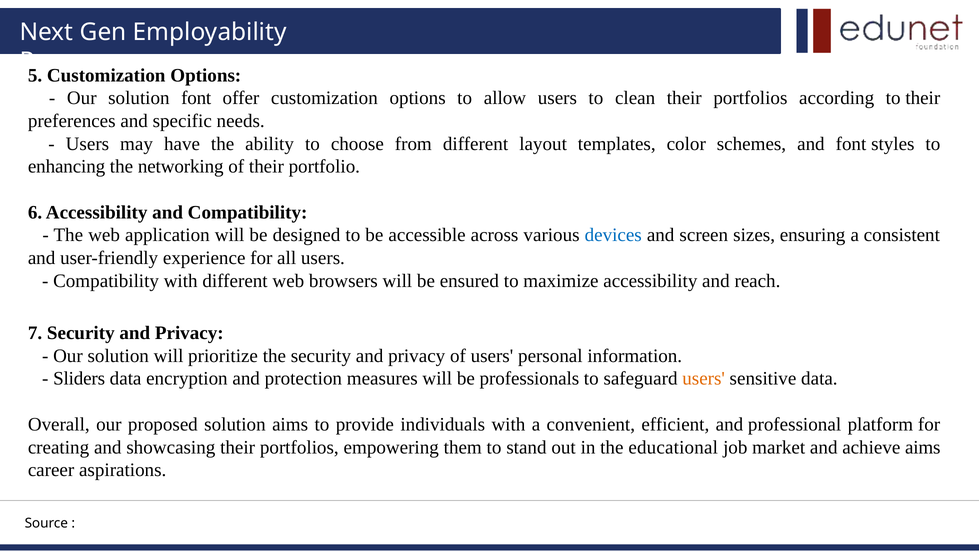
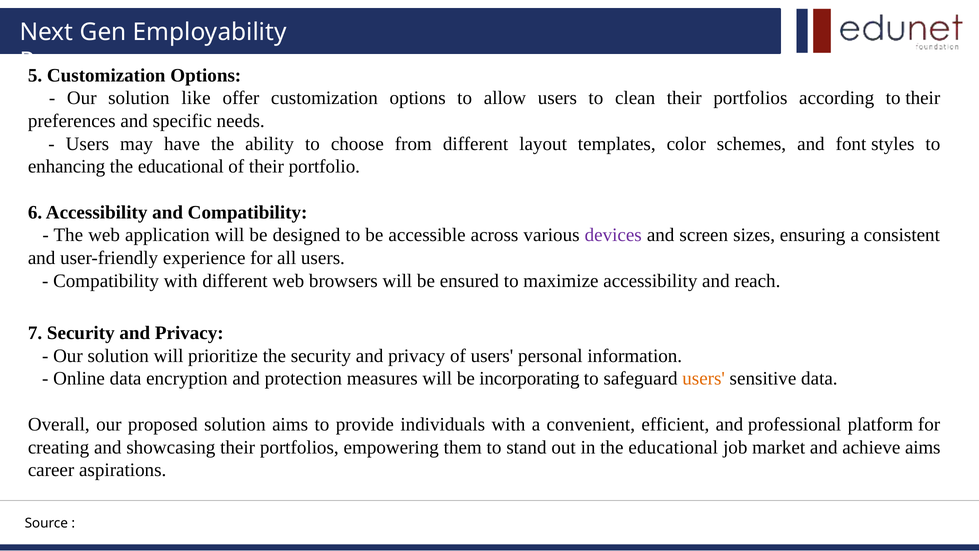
solution font: font -> like
networking at (181, 167): networking -> educational
devices colour: blue -> purple
Sliders: Sliders -> Online
professionals: professionals -> incorporating
